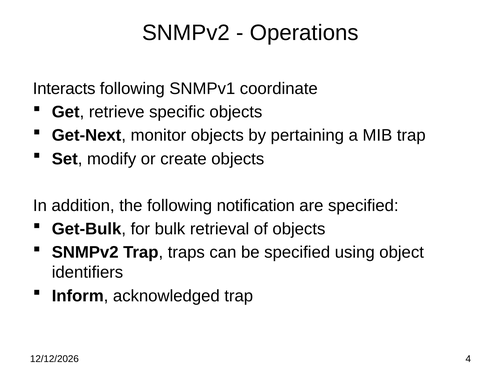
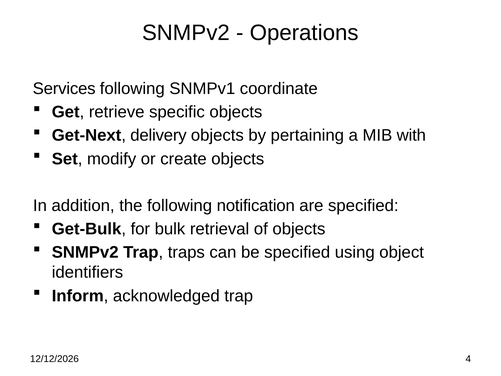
Interacts: Interacts -> Services
monitor: monitor -> delivery
MIB trap: trap -> with
